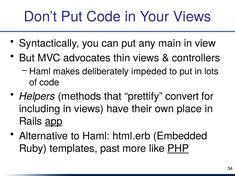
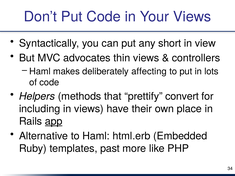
main: main -> short
impeded: impeded -> affecting
PHP underline: present -> none
